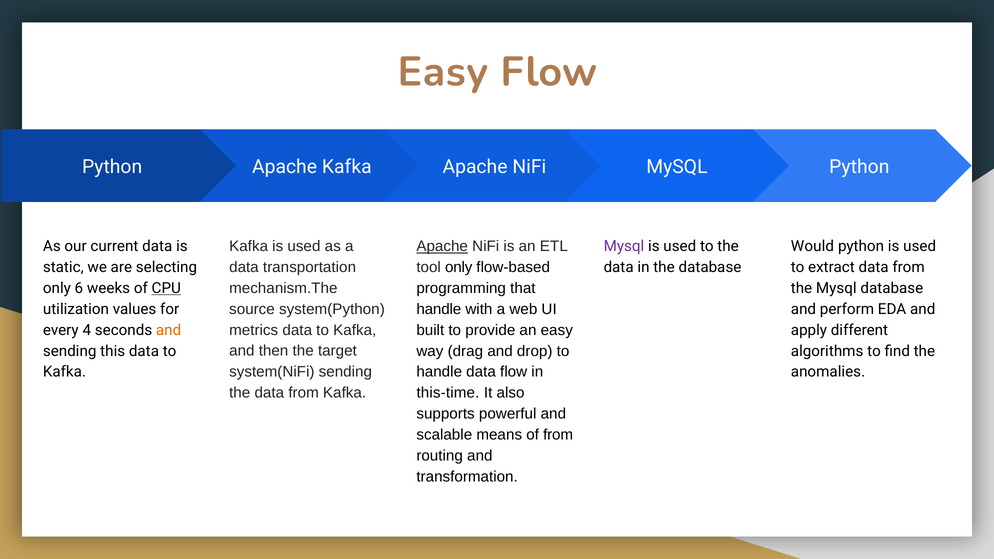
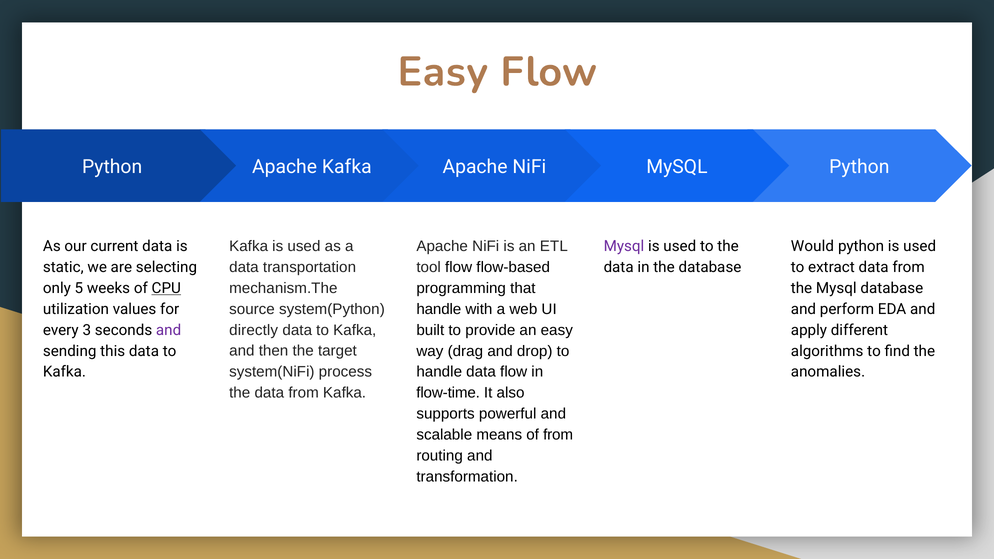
Apache at (442, 246) underline: present -> none
tool only: only -> flow
6: 6 -> 5
metrics: metrics -> directly
4: 4 -> 3
and at (169, 330) colour: orange -> purple
system(NiFi sending: sending -> process
this-time: this-time -> flow-time
